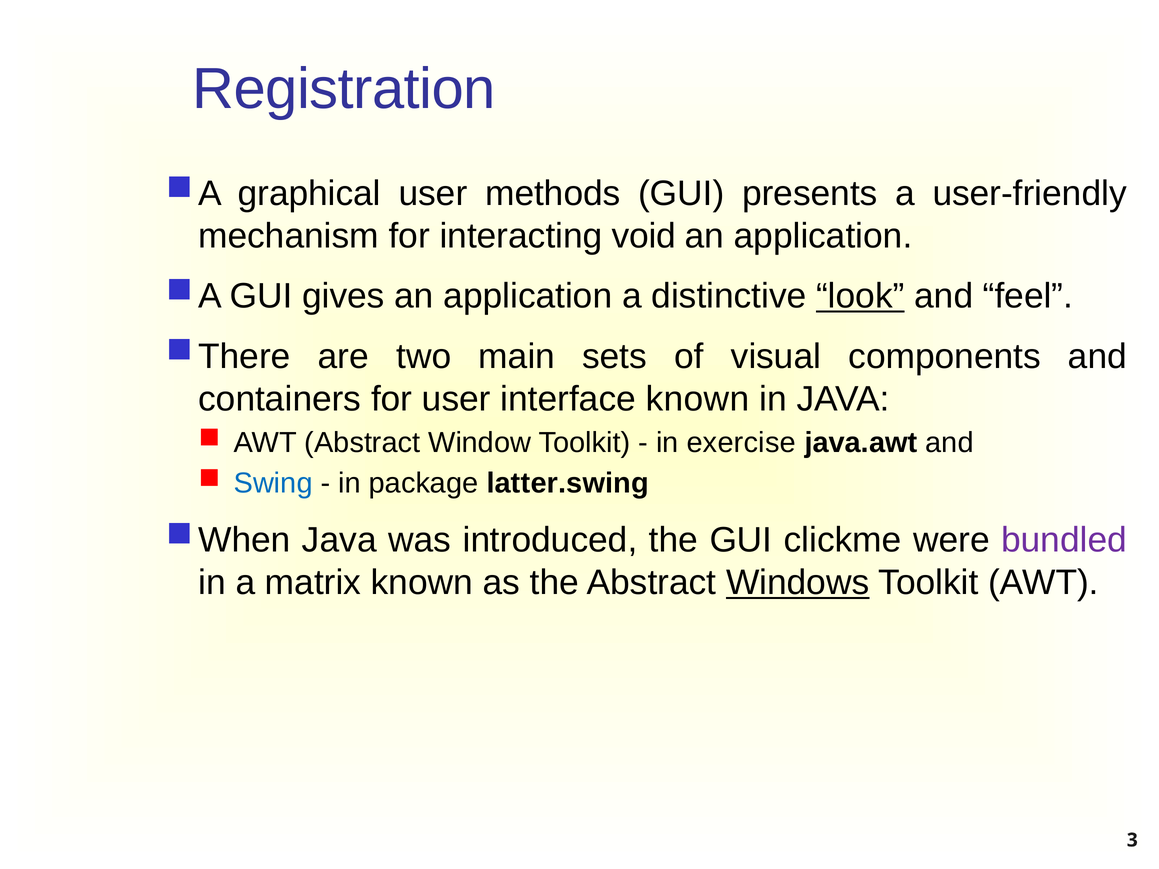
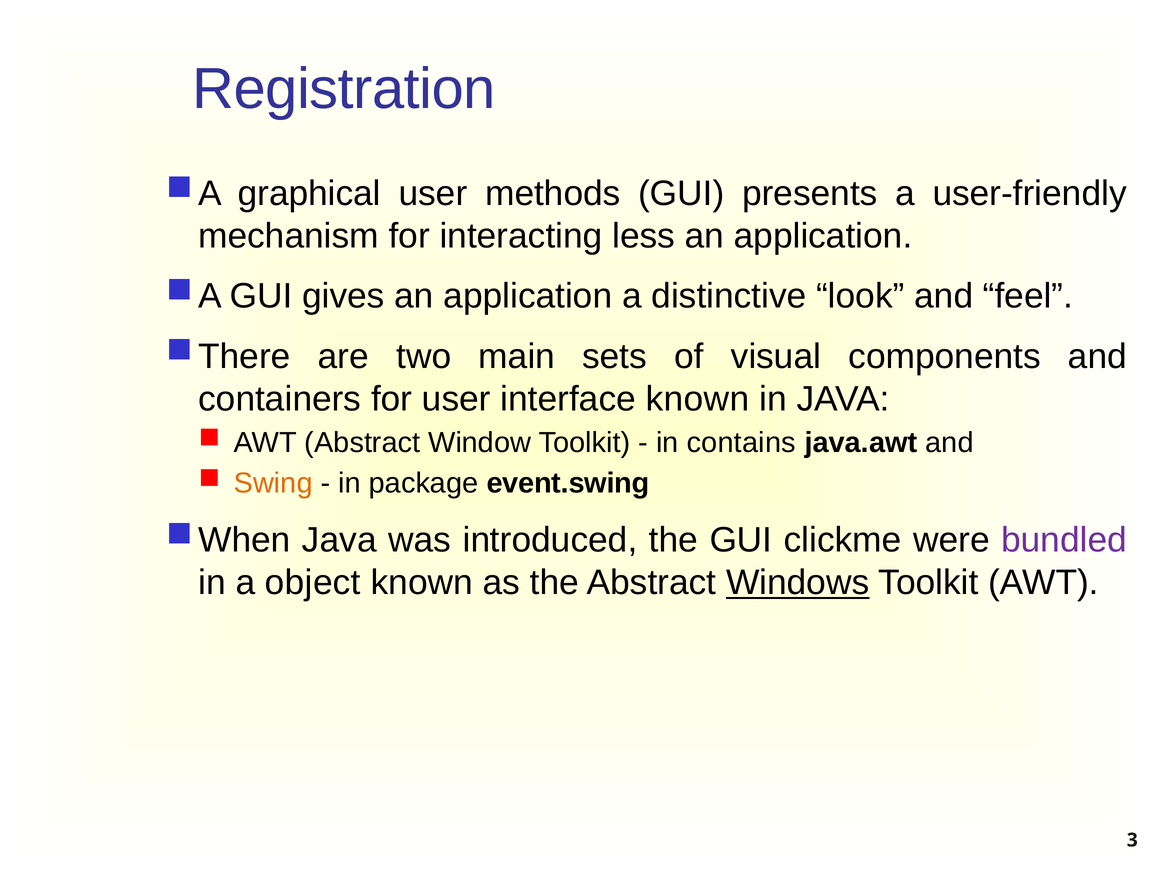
void: void -> less
look underline: present -> none
exercise: exercise -> contains
Swing colour: blue -> orange
latter.swing: latter.swing -> event.swing
matrix: matrix -> object
